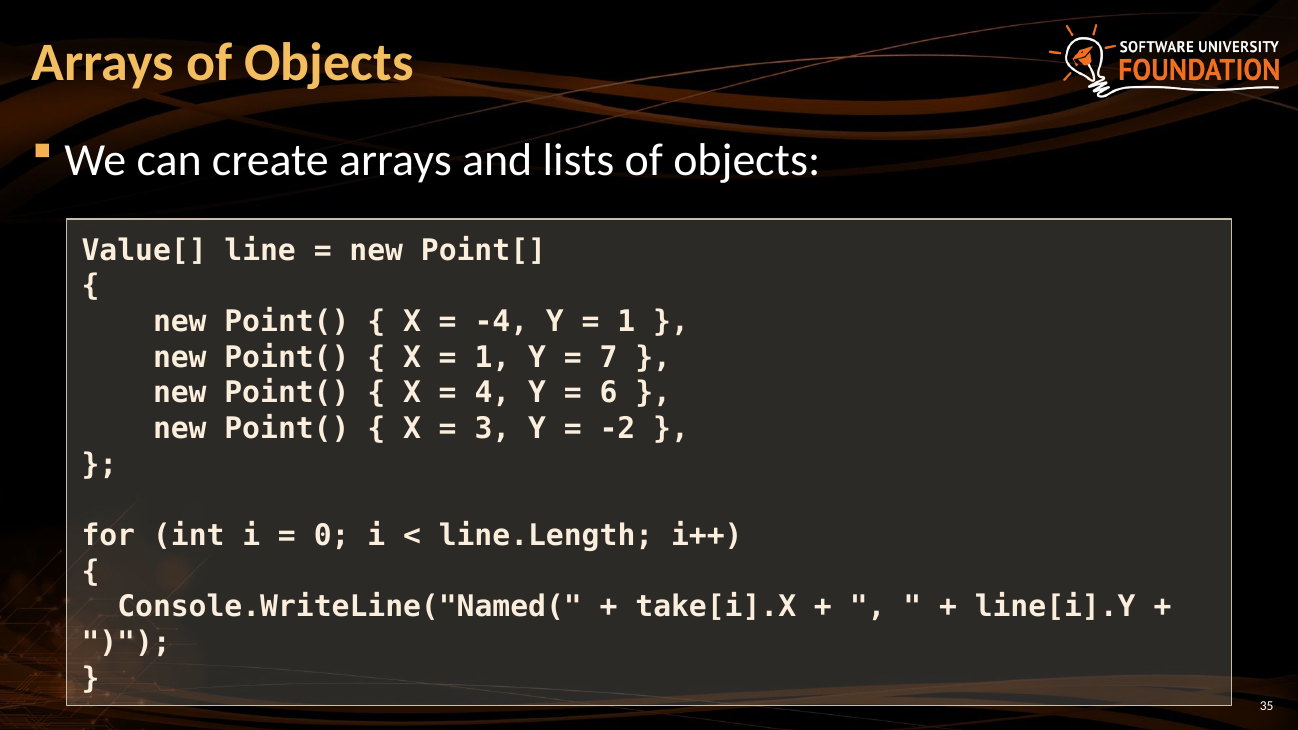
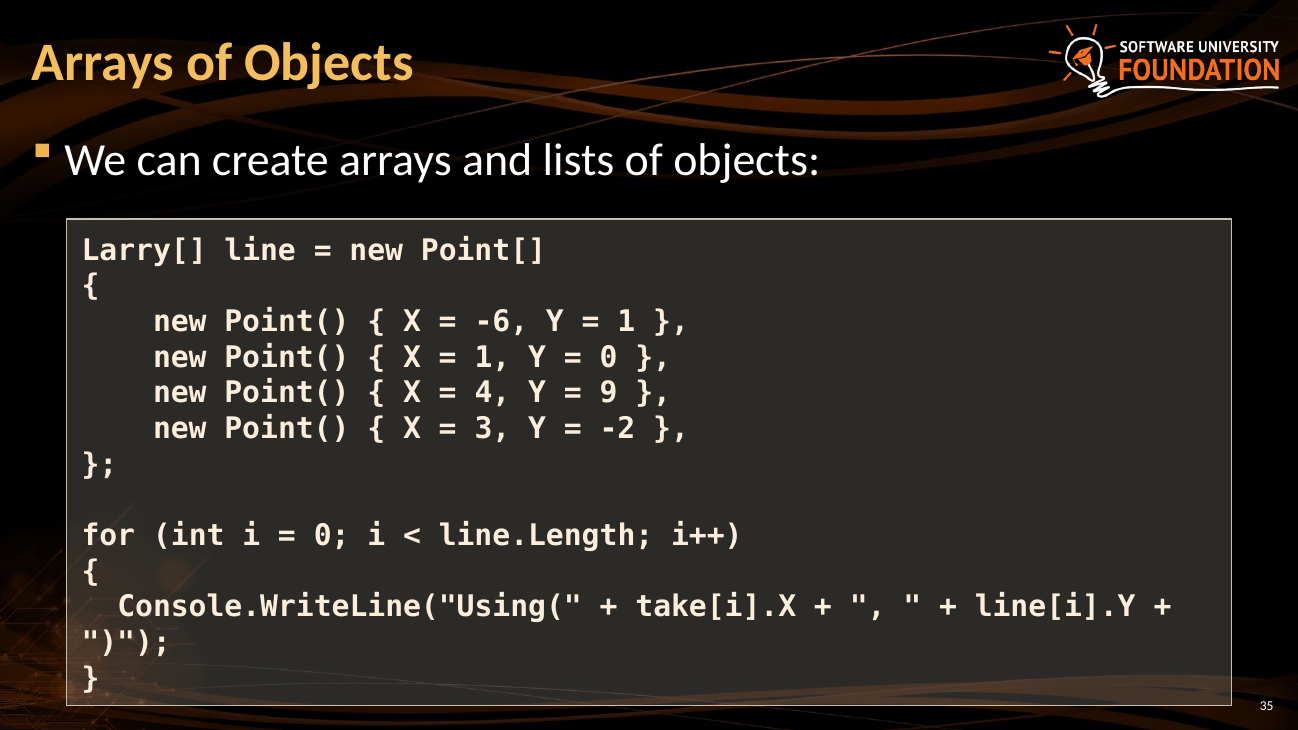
Value[: Value[ -> Larry[
-4: -4 -> -6
7 at (609, 358): 7 -> 0
6: 6 -> 9
Console.WriteLine("Named(: Console.WriteLine("Named( -> Console.WriteLine("Using(
